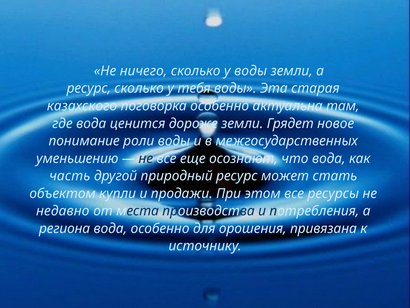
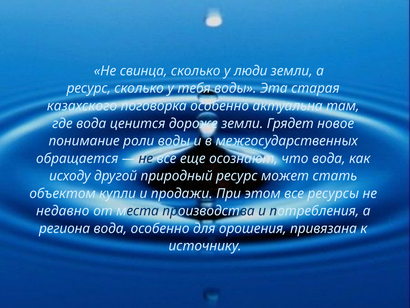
ничего: ничего -> свинца
у воды: воды -> люди
уменьшению: уменьшению -> обращается
часть: часть -> исходу
